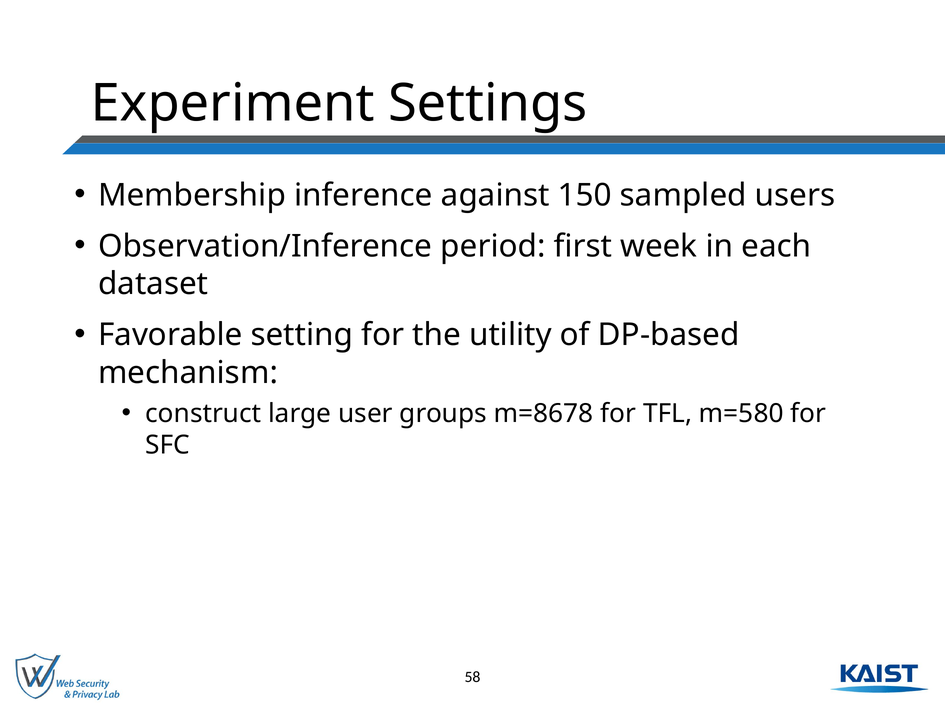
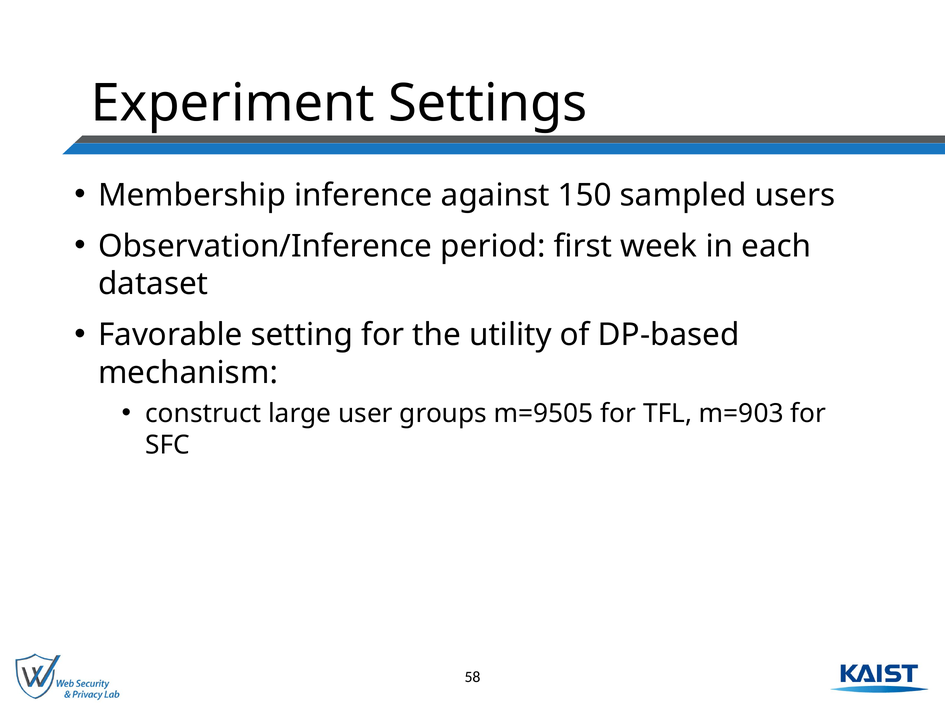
m=8678: m=8678 -> m=9505
m=580: m=580 -> m=903
